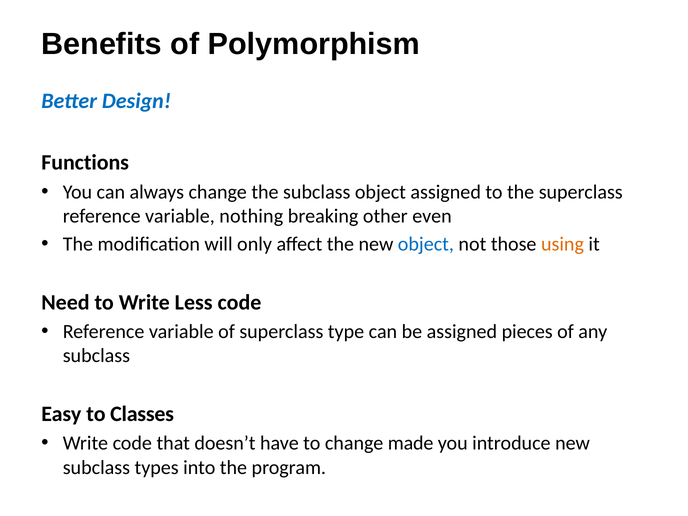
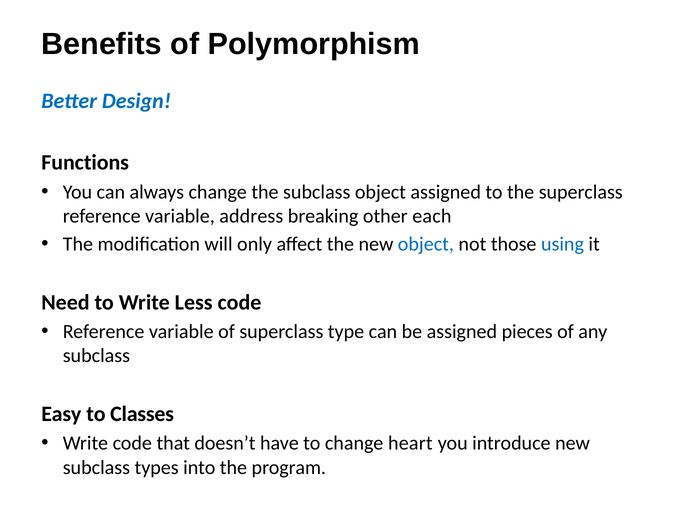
nothing: nothing -> address
even: even -> each
using colour: orange -> blue
made: made -> heart
